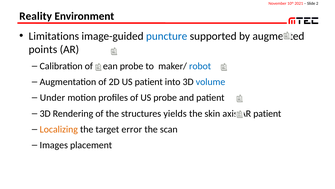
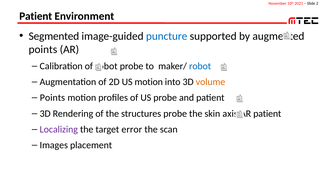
Reality at (36, 16): Reality -> Patient
Limitations: Limitations -> Segmented
of mean: mean -> robot
US patient: patient -> motion
volume colour: blue -> orange
Under at (52, 97): Under -> Points
structures yields: yields -> probe
Localizing colour: orange -> purple
